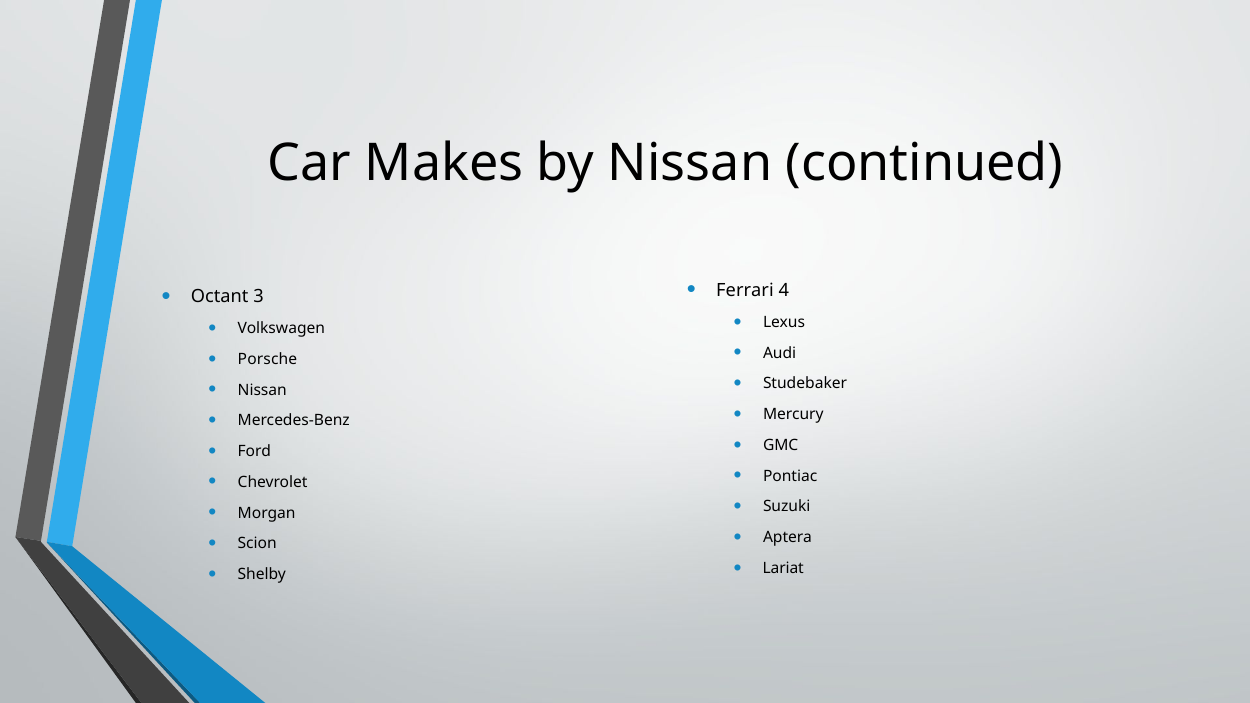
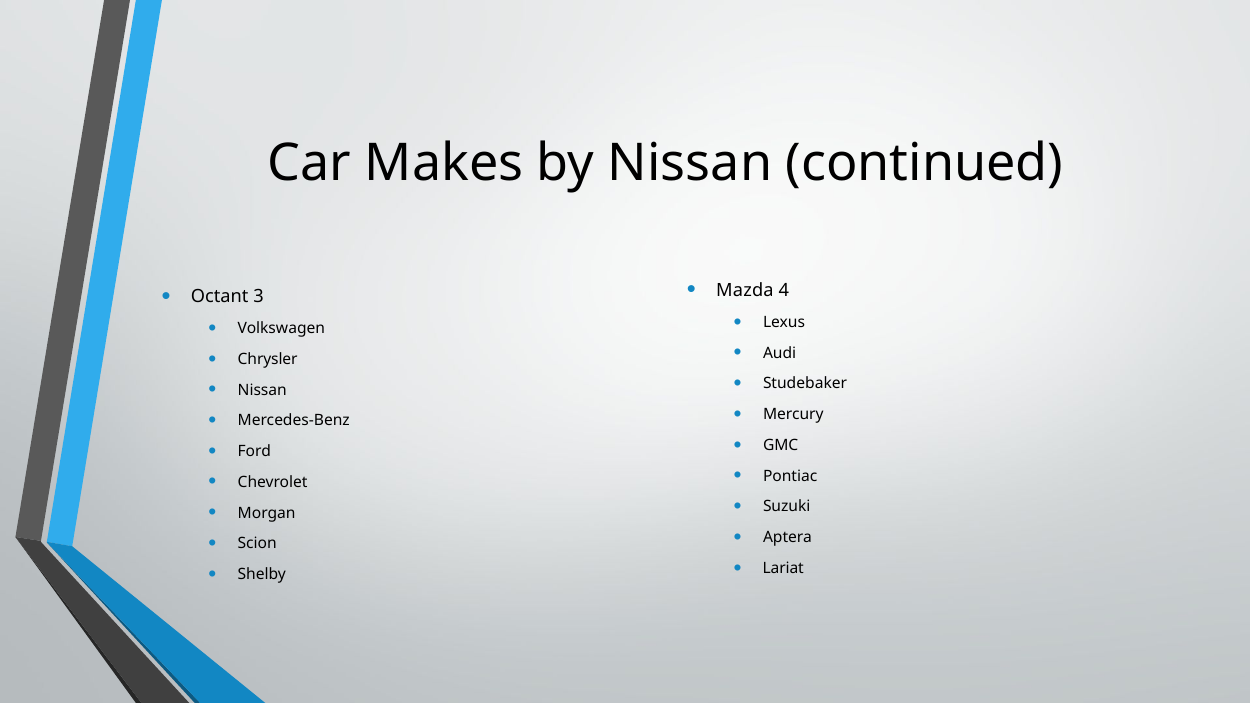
Ferrari: Ferrari -> Mazda
Porsche: Porsche -> Chrysler
